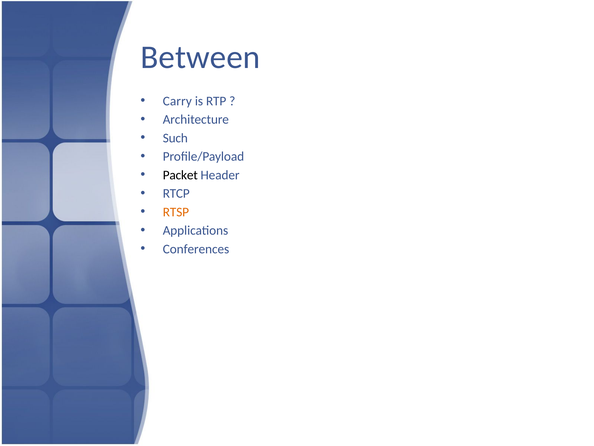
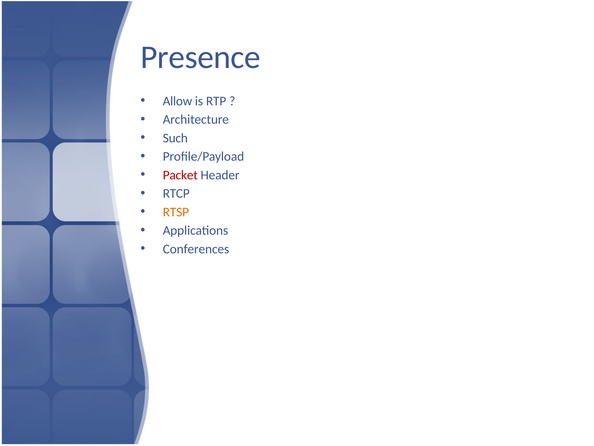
Between: Between -> Presence
Carry: Carry -> Allow
Packet colour: black -> red
